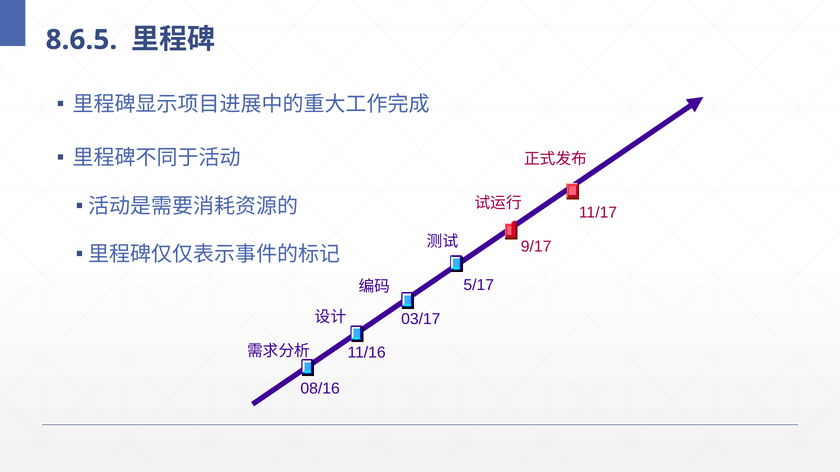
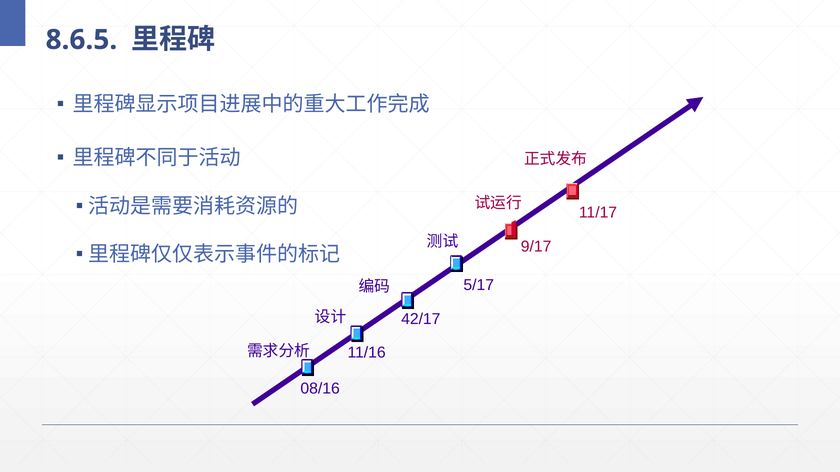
03/17: 03/17 -> 42/17
